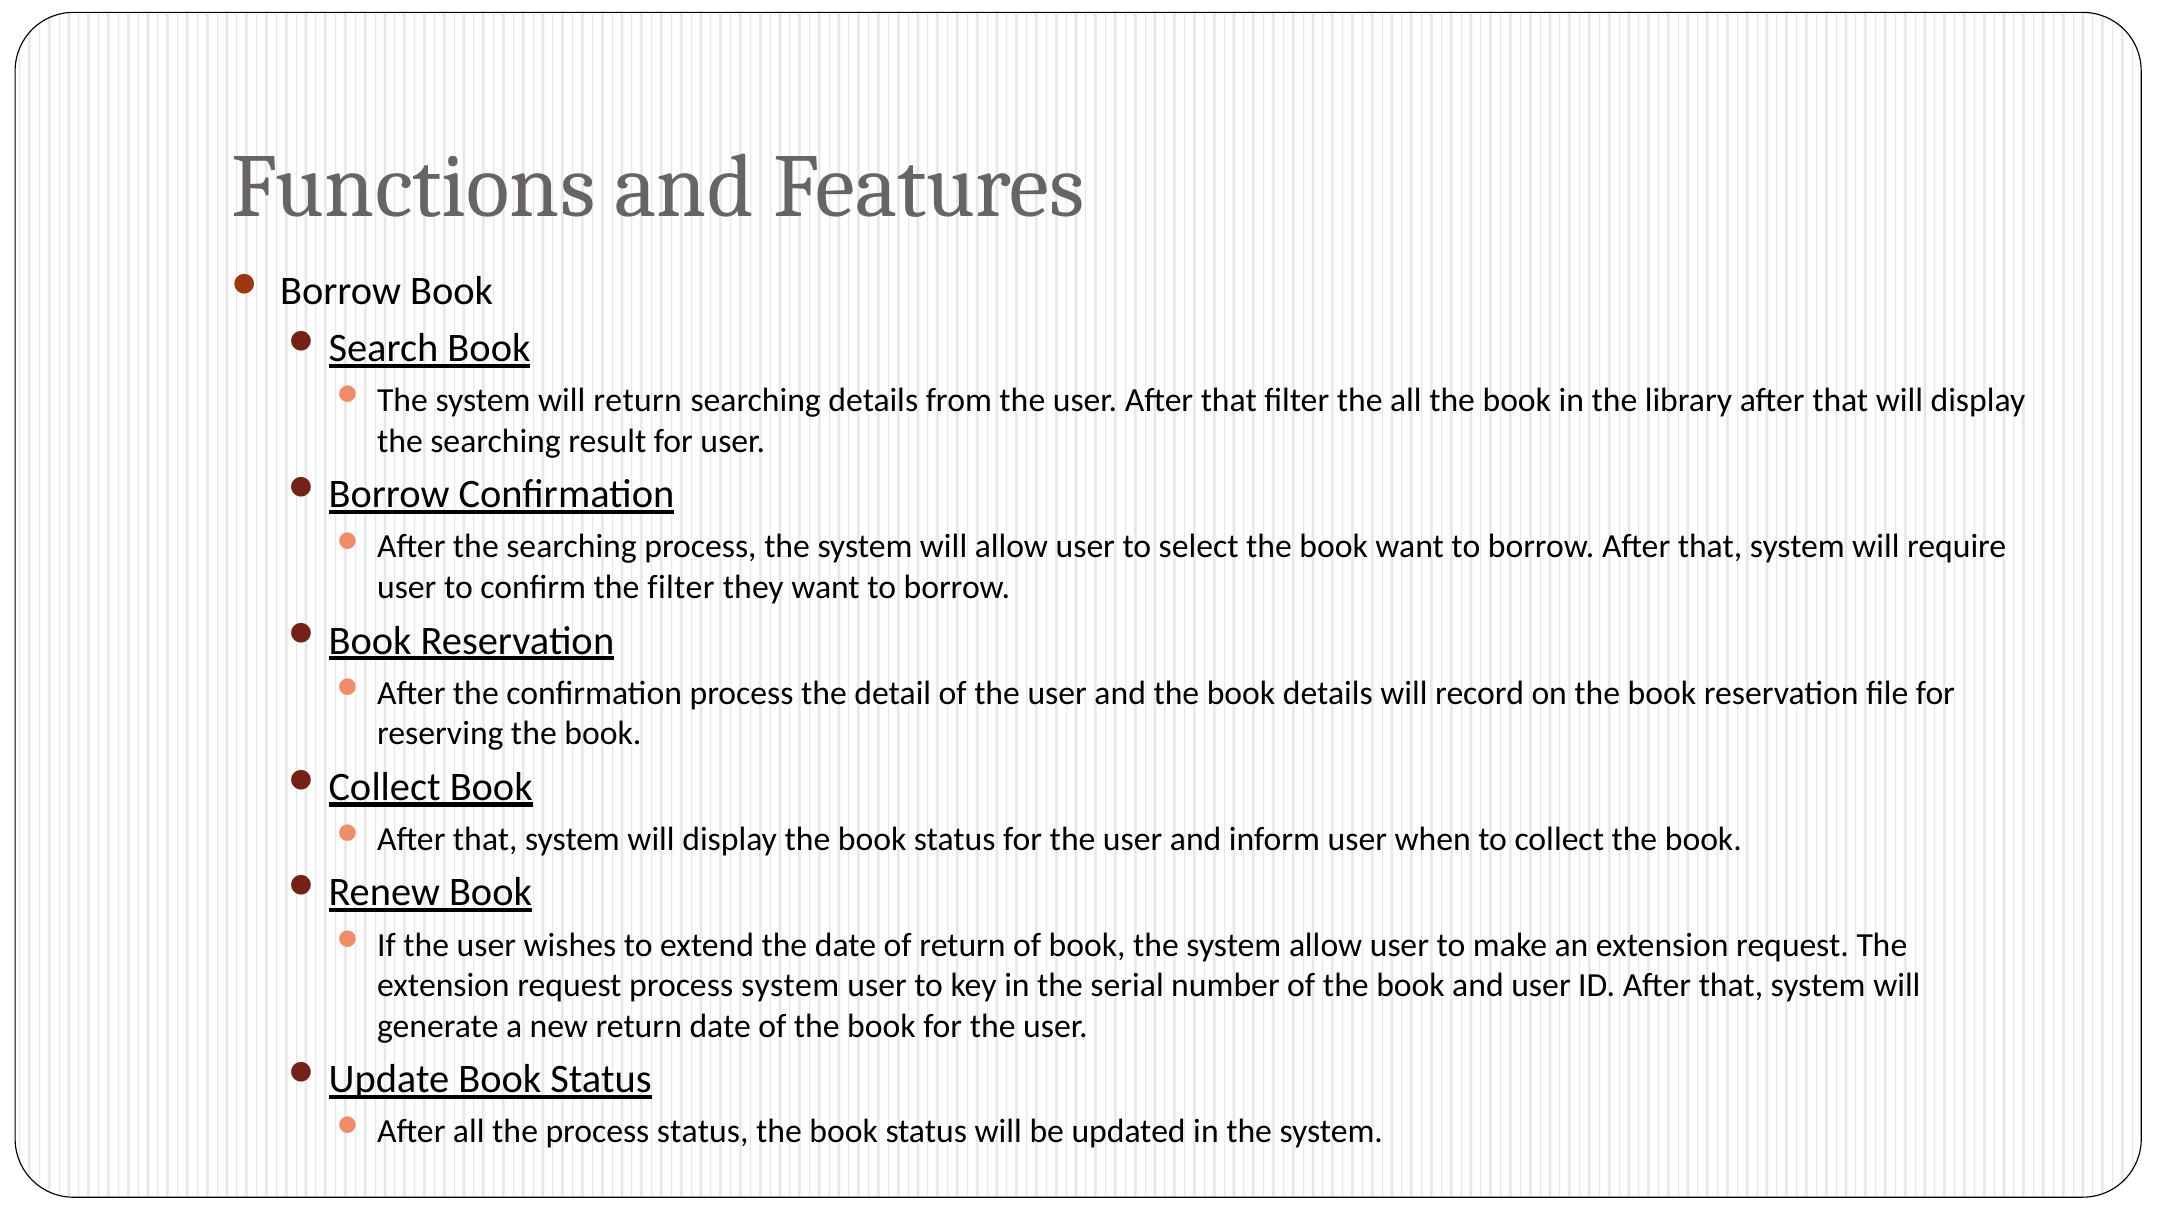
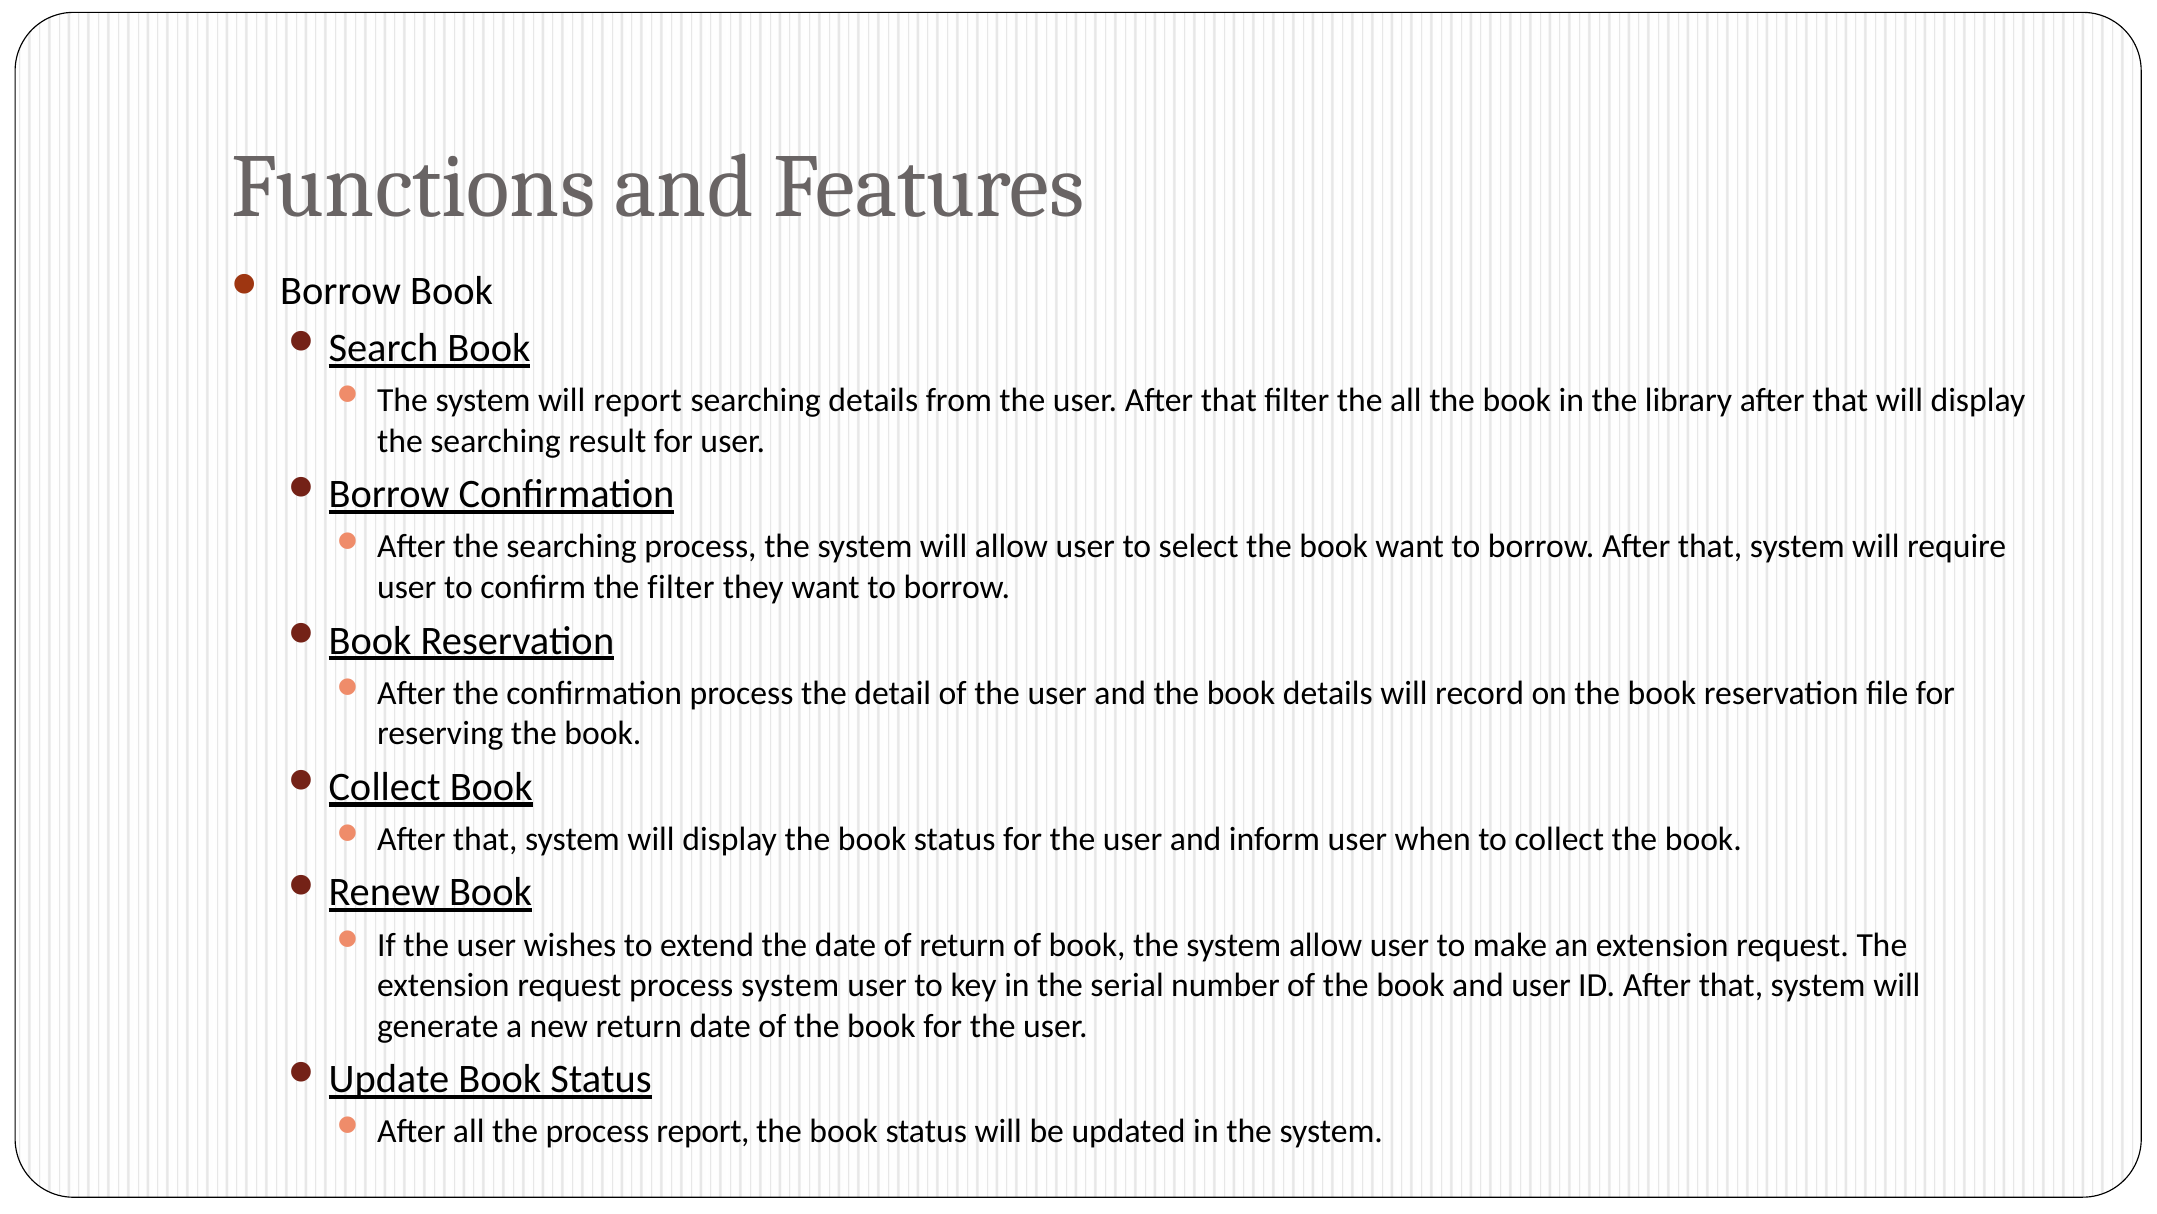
will return: return -> report
process status: status -> report
